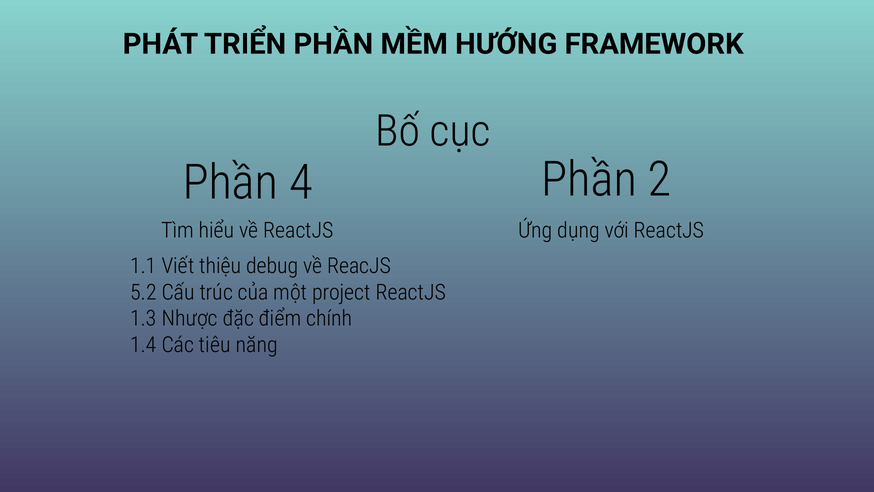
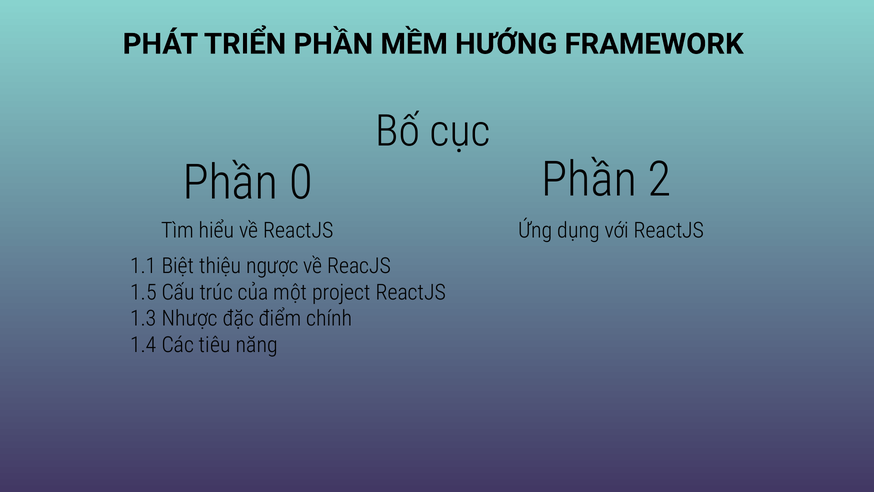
4: 4 -> 0
Viết: Viết -> Biệt
debug: debug -> ngược
5.2: 5.2 -> 1.5
